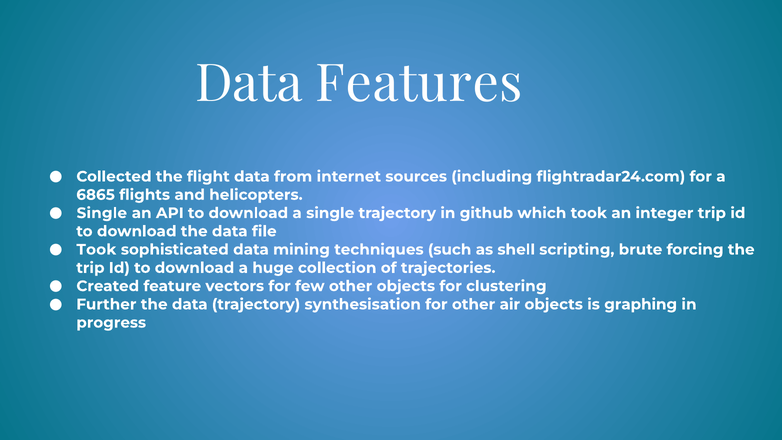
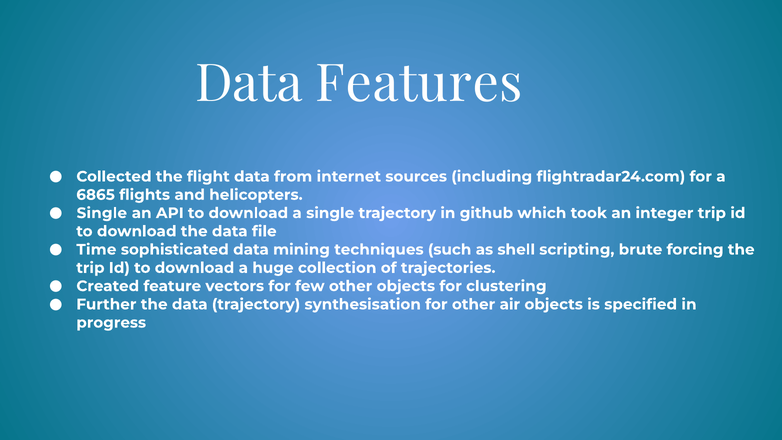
Took at (96, 250): Took -> Time
graphing: graphing -> specified
